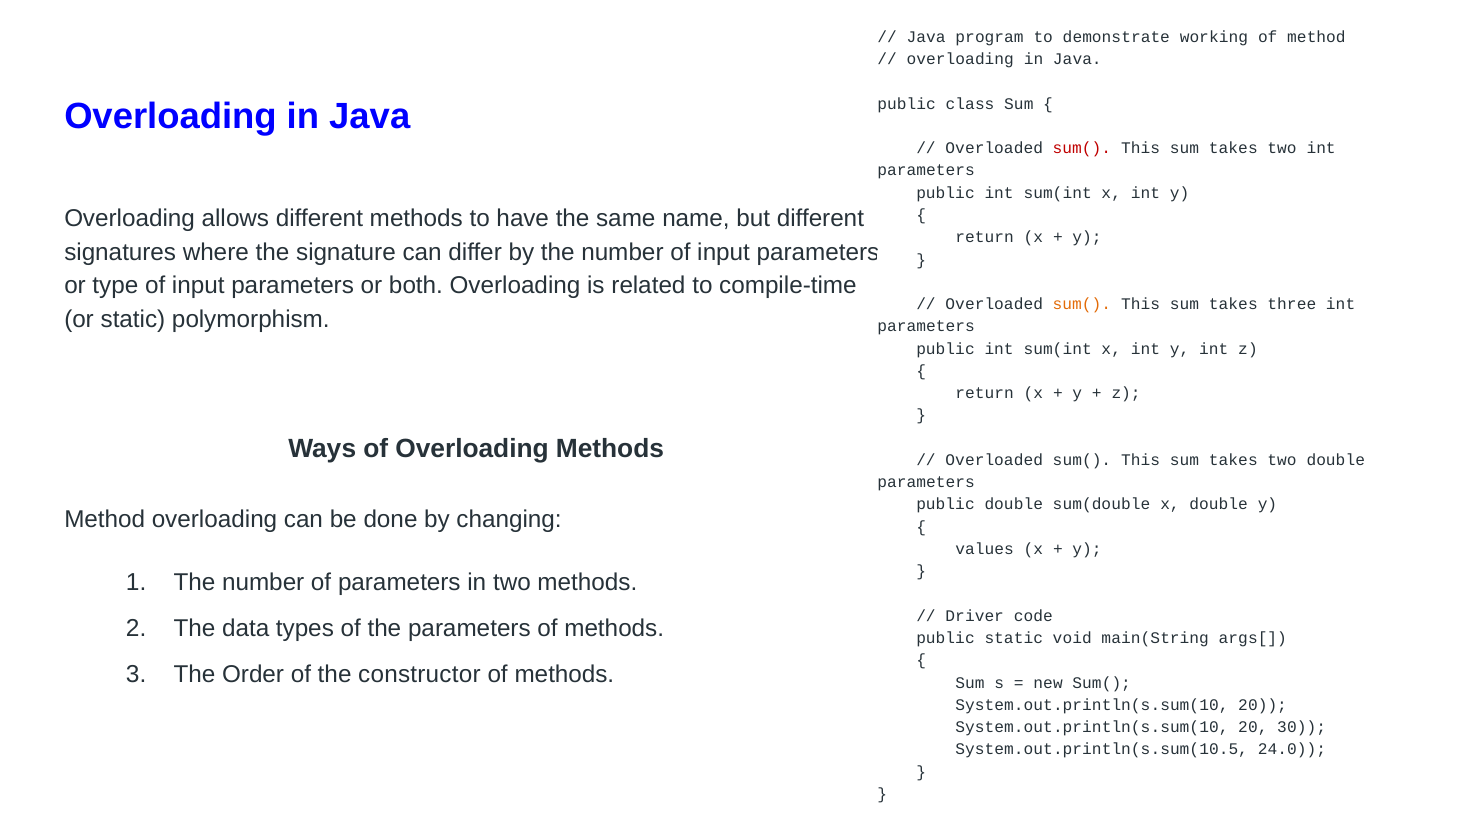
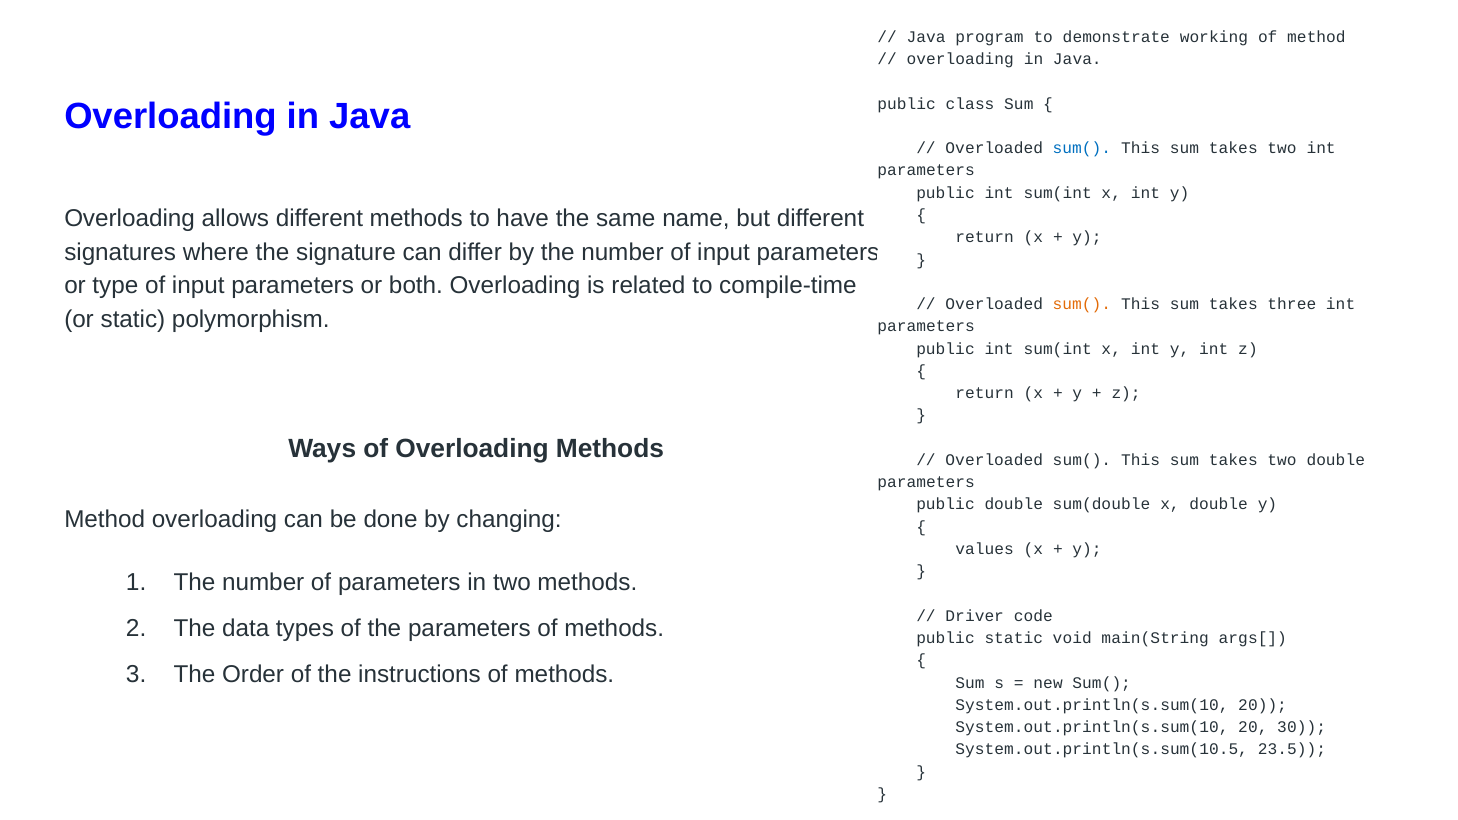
sum( at (1082, 148) colour: red -> blue
constructor: constructor -> instructions
24.0: 24.0 -> 23.5
